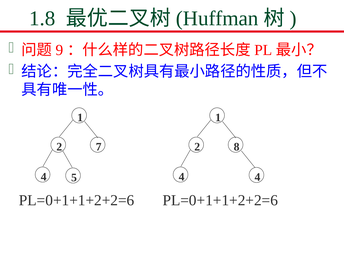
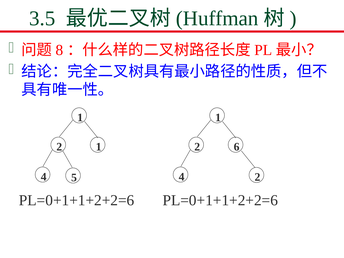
1.8: 1.8 -> 3.5
9: 9 -> 8
7 at (99, 147): 7 -> 1
8: 8 -> 6
5 4: 4 -> 2
